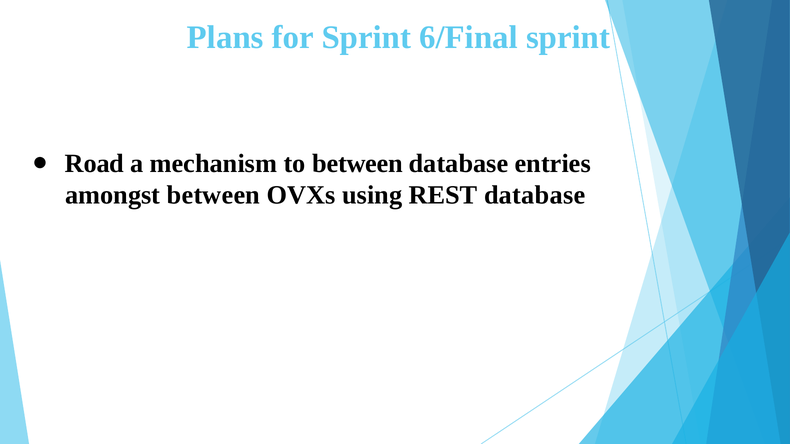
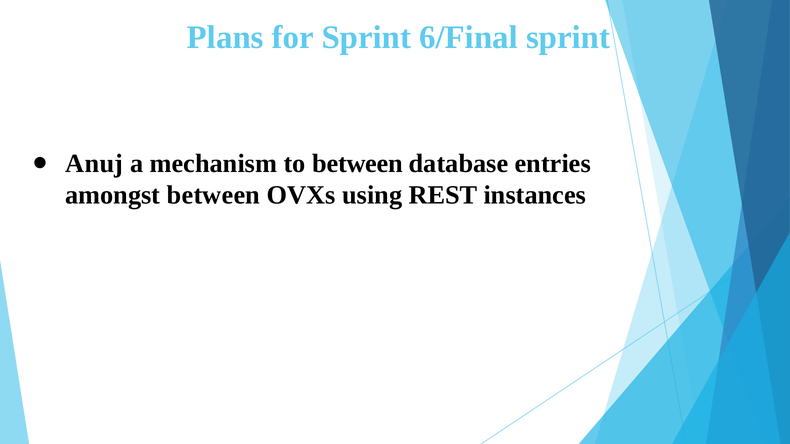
Road: Road -> Anuj
REST database: database -> instances
